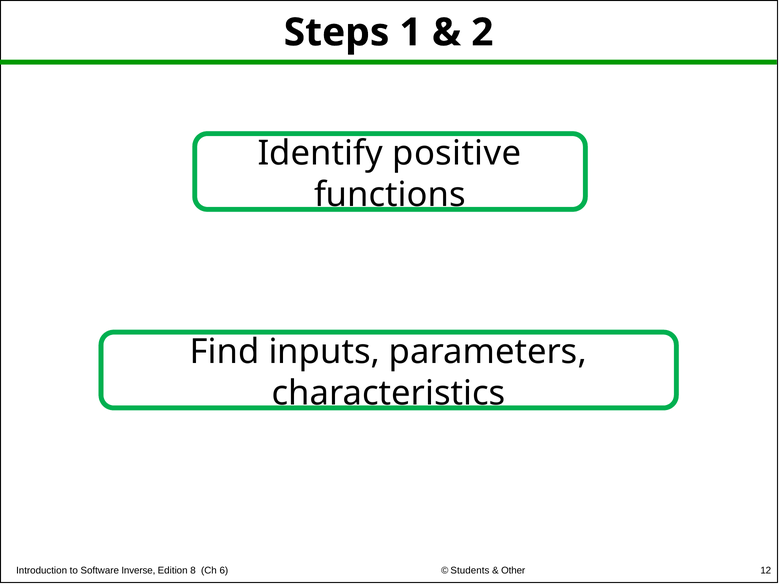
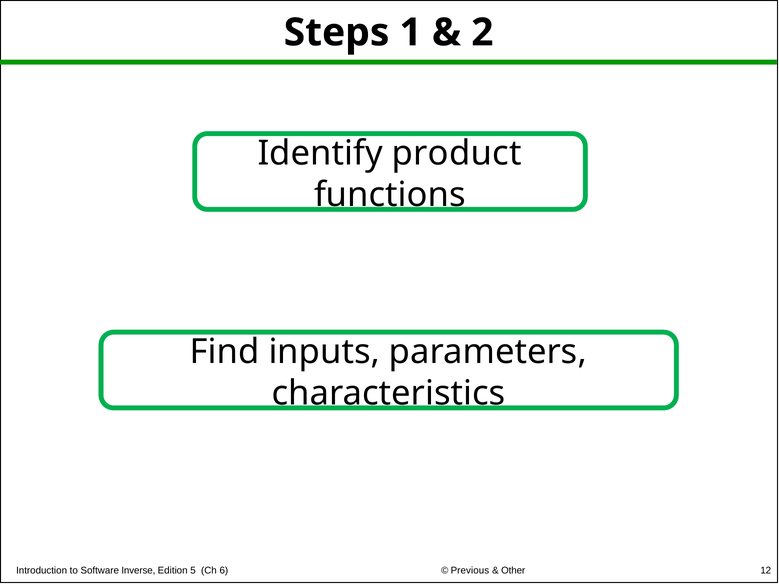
positive: positive -> product
8: 8 -> 5
Students: Students -> Previous
